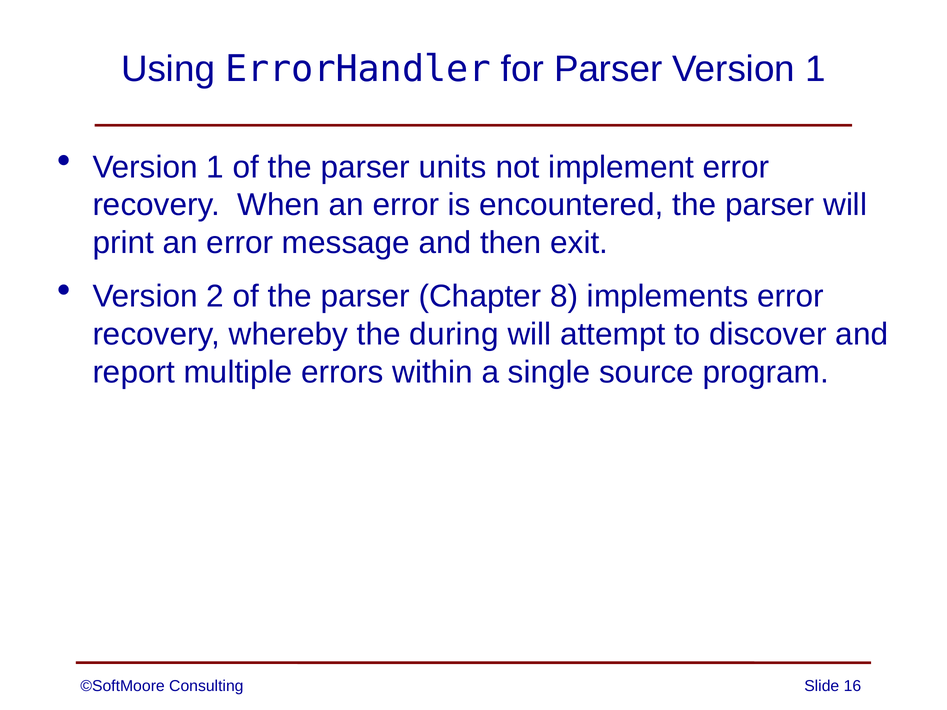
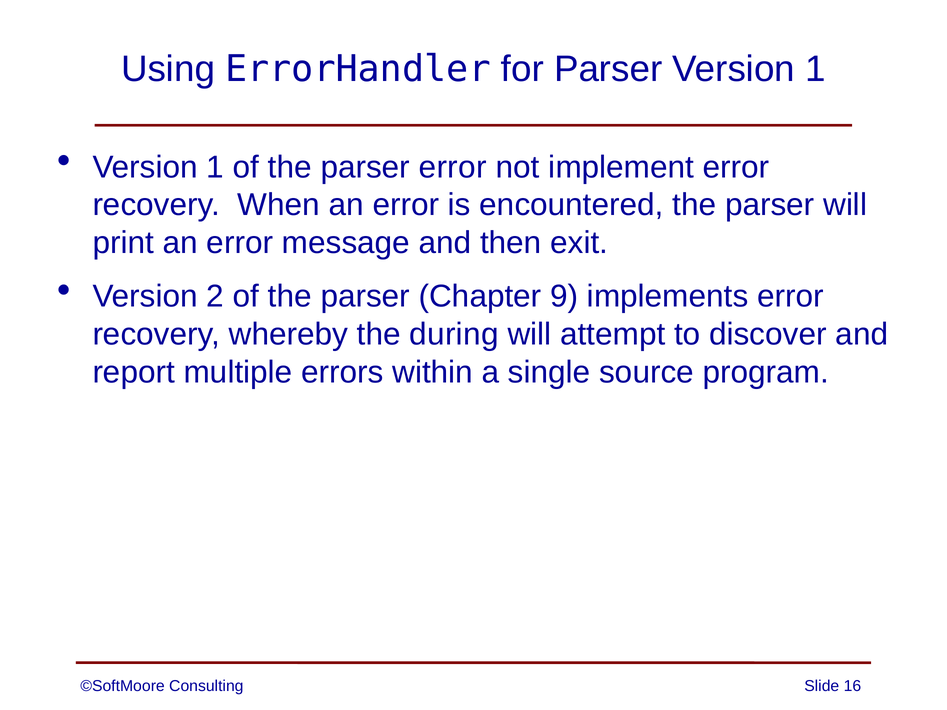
parser units: units -> error
8: 8 -> 9
